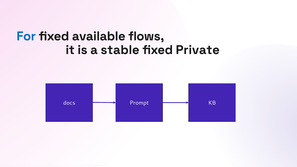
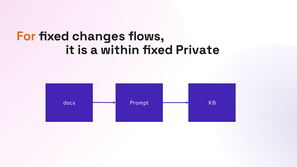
For colour: blue -> orange
available: available -> changes
stable: stable -> within
